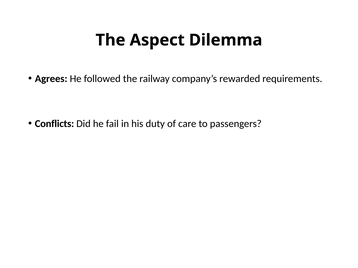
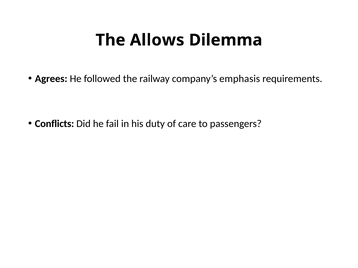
Aspect: Aspect -> Allows
rewarded: rewarded -> emphasis
